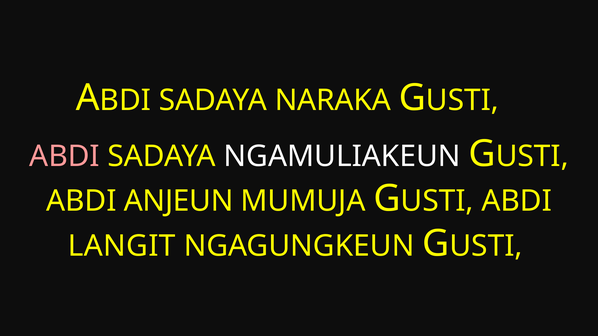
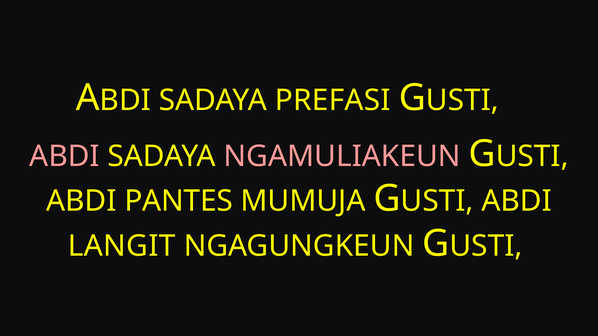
NARAKA: NARAKA -> PREFASI
NGAMULIAKEUN colour: white -> pink
ANJEUN: ANJEUN -> PANTES
